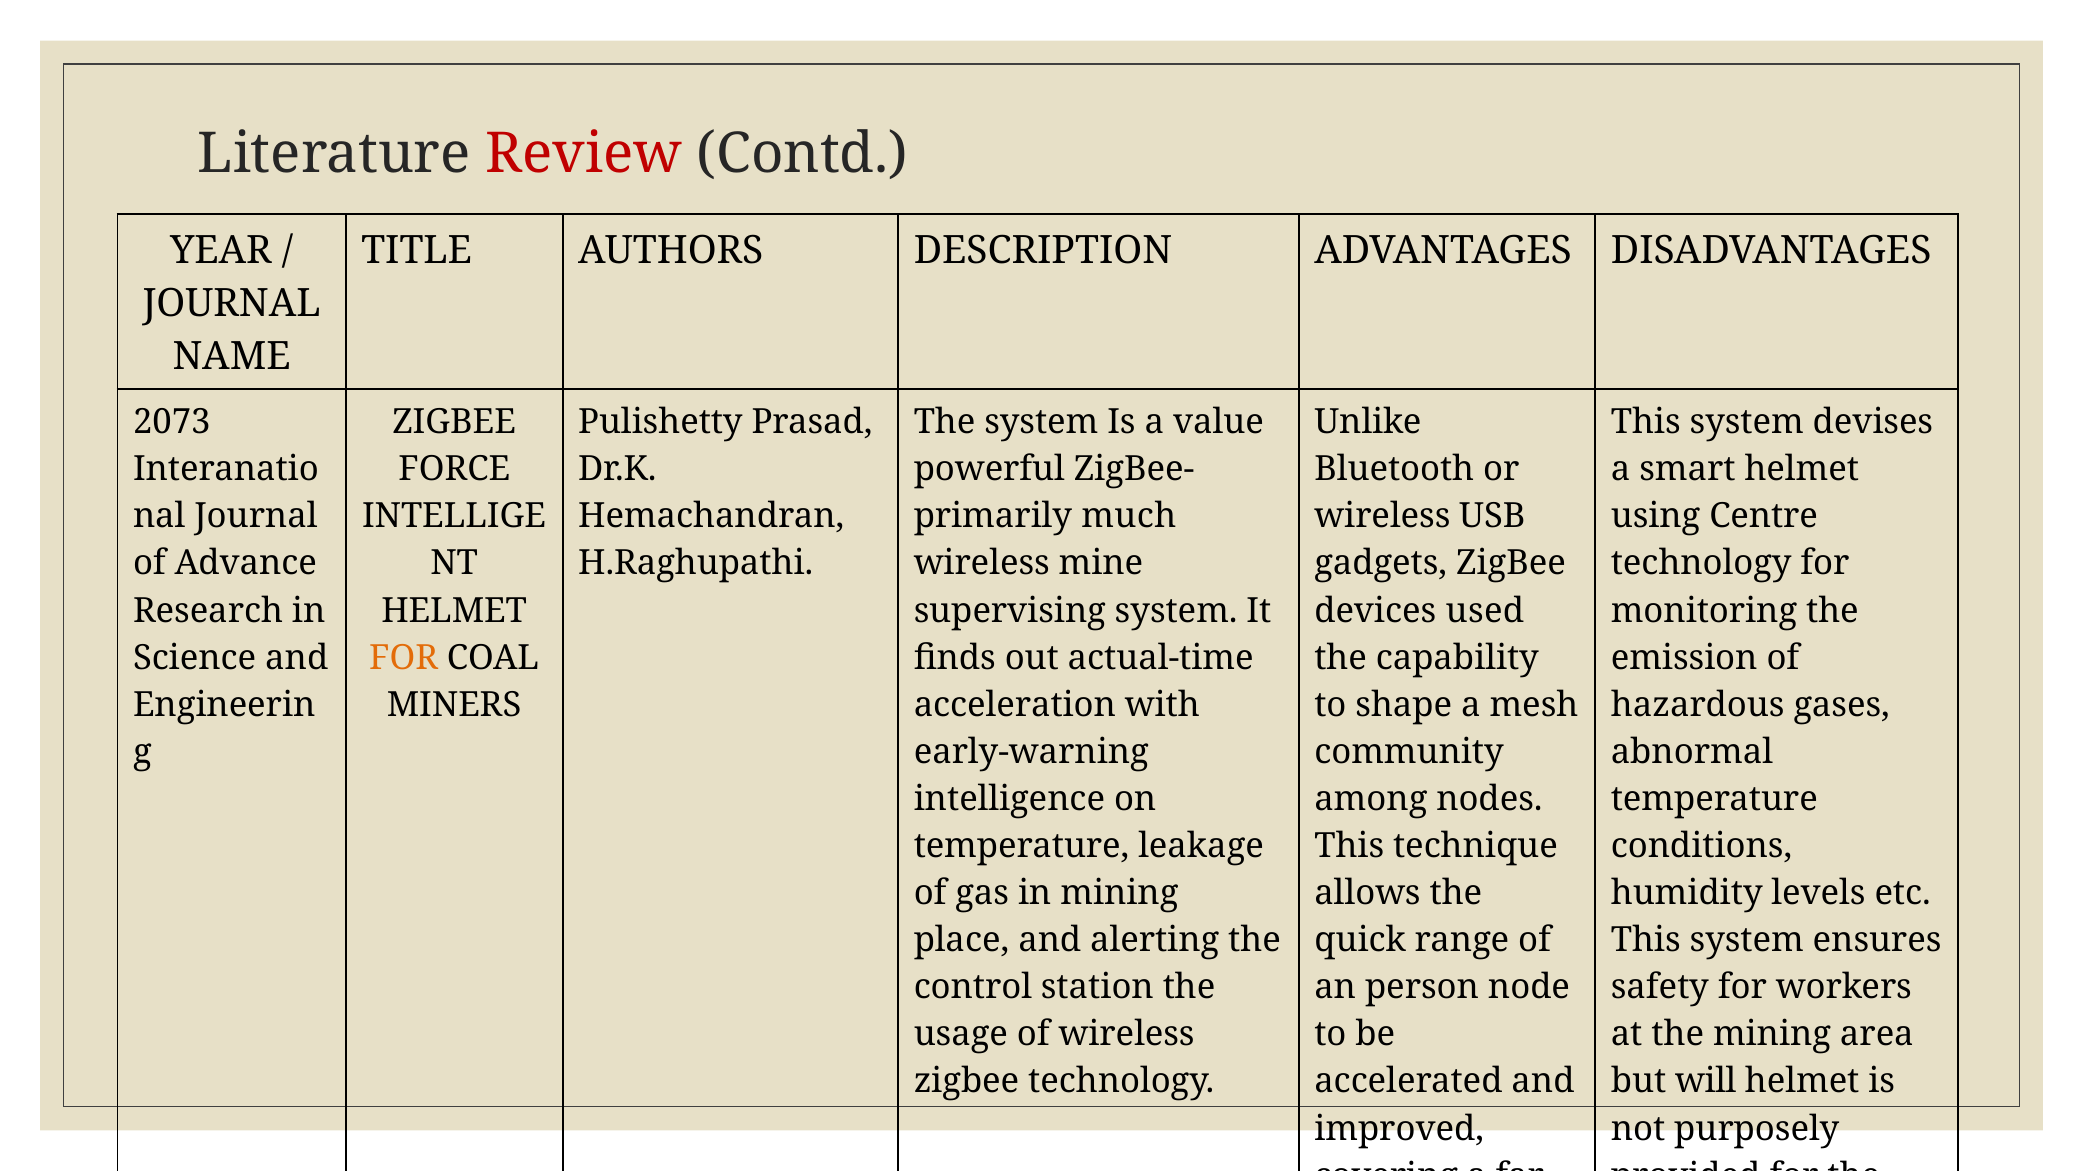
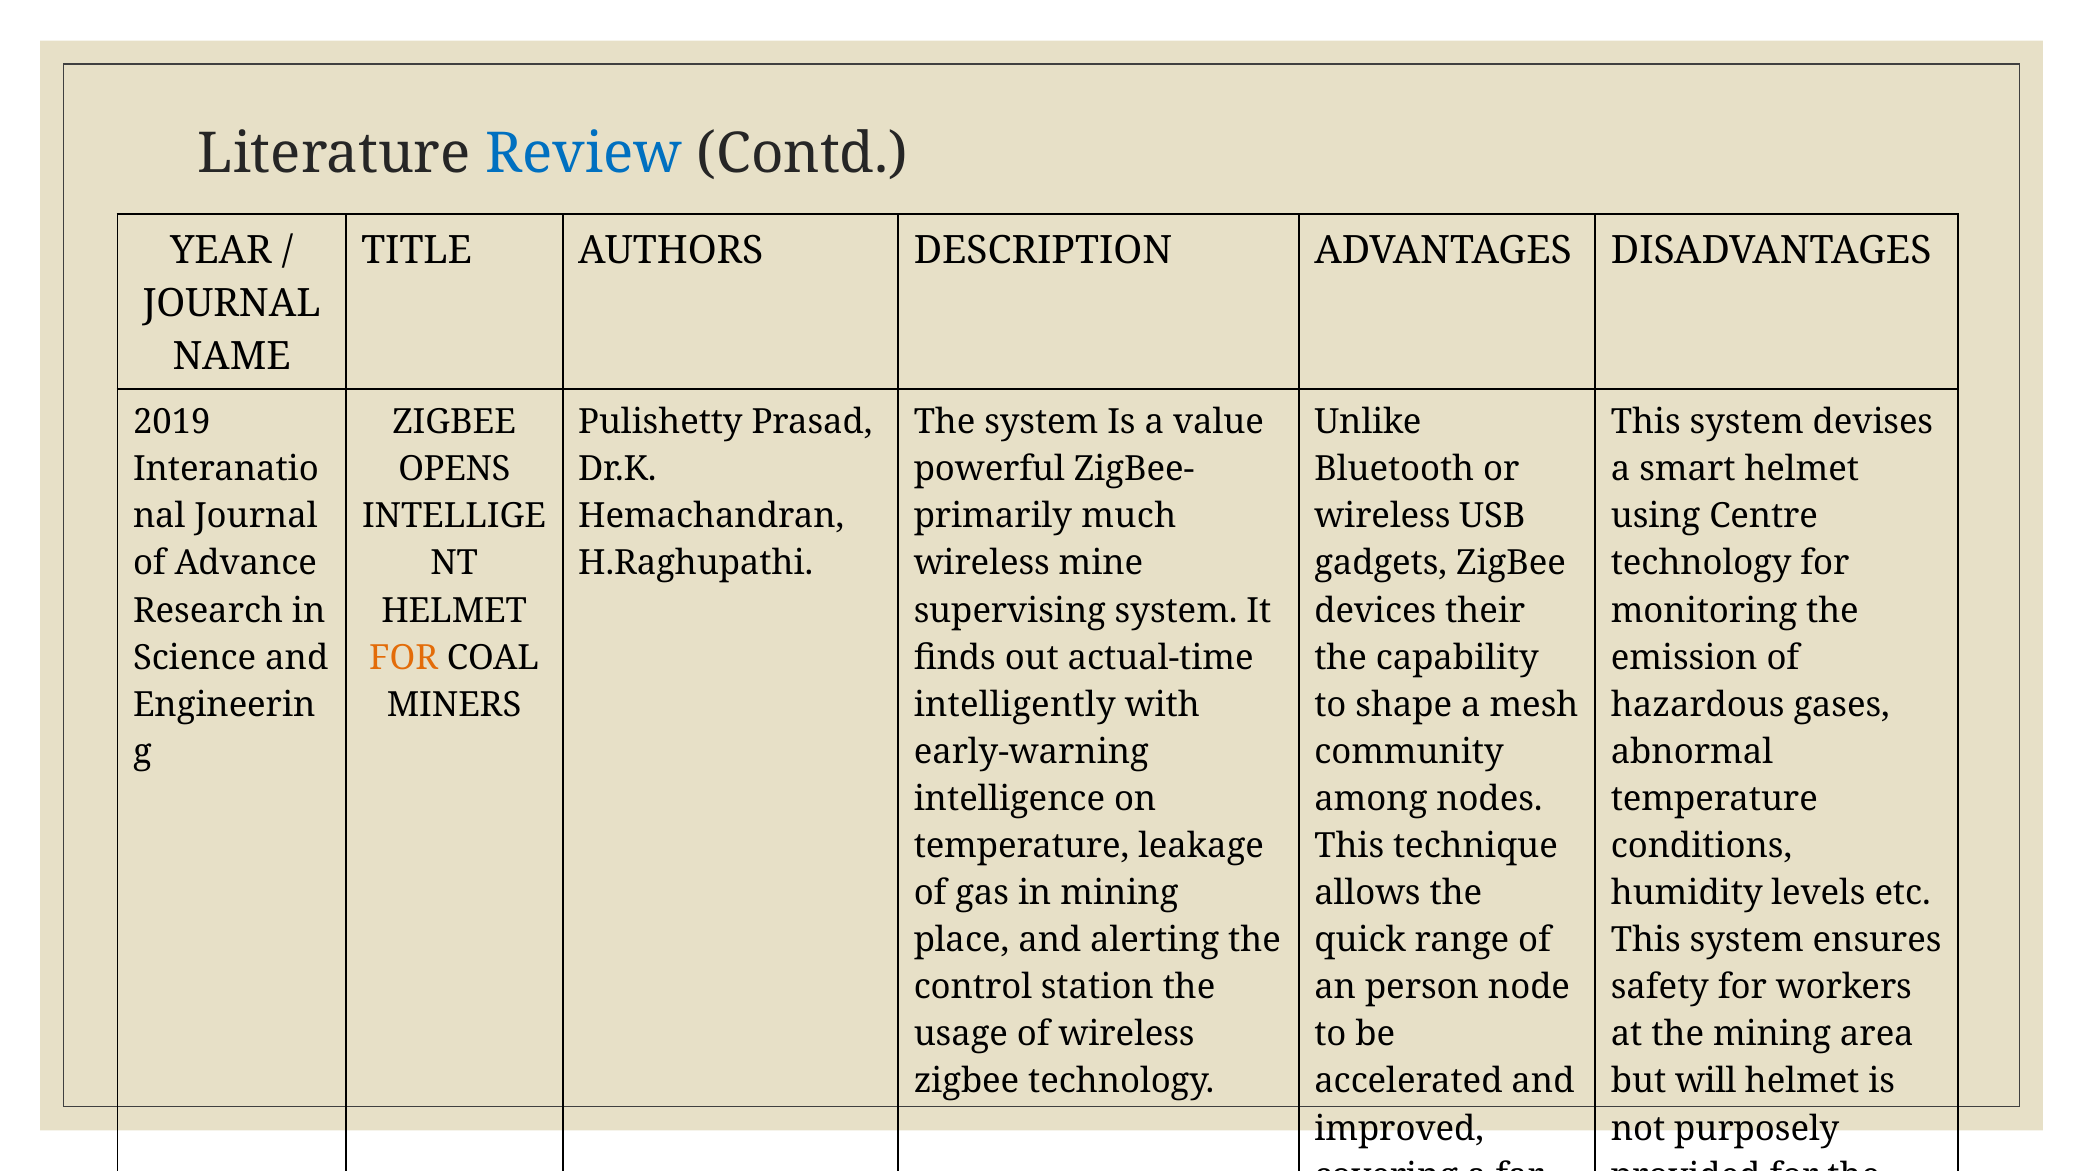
Review colour: red -> blue
2073: 2073 -> 2019
FORCE: FORCE -> OPENS
used: used -> their
acceleration: acceleration -> intelligently
